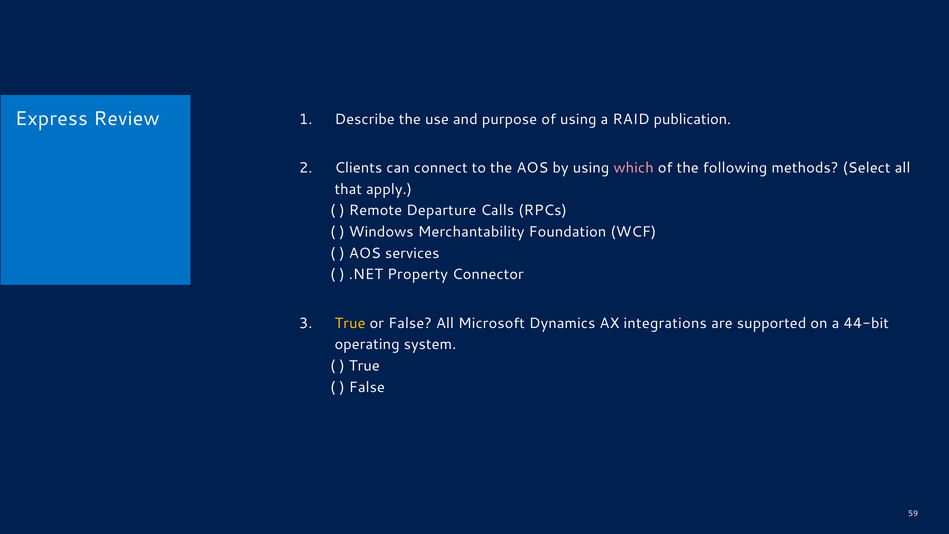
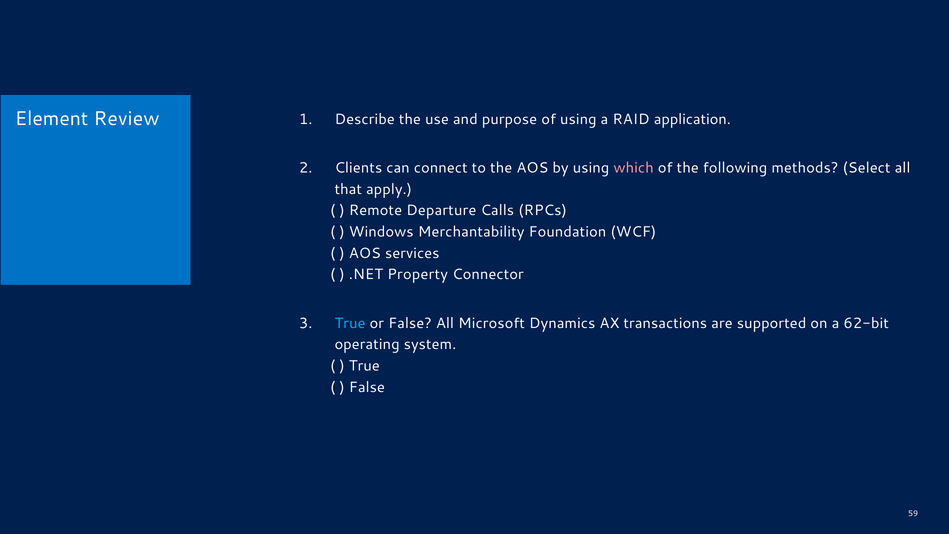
Express: Express -> Element
publication: publication -> application
True at (350, 323) colour: yellow -> light blue
integrations: integrations -> transactions
44-bit: 44-bit -> 62-bit
